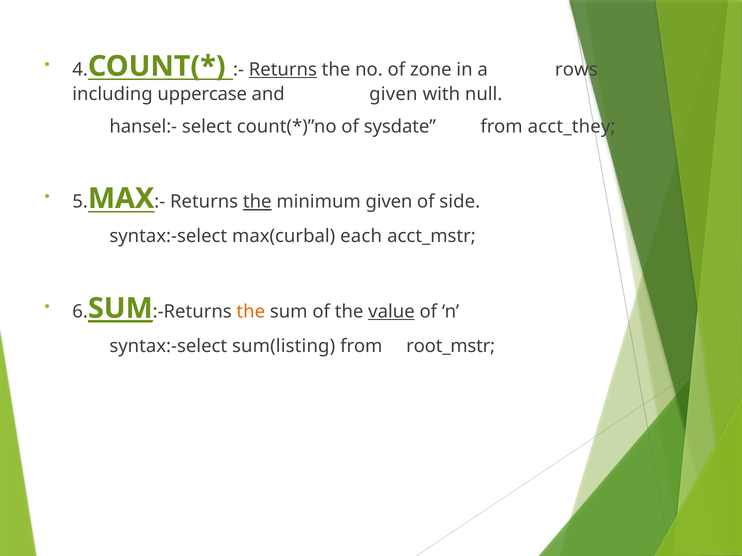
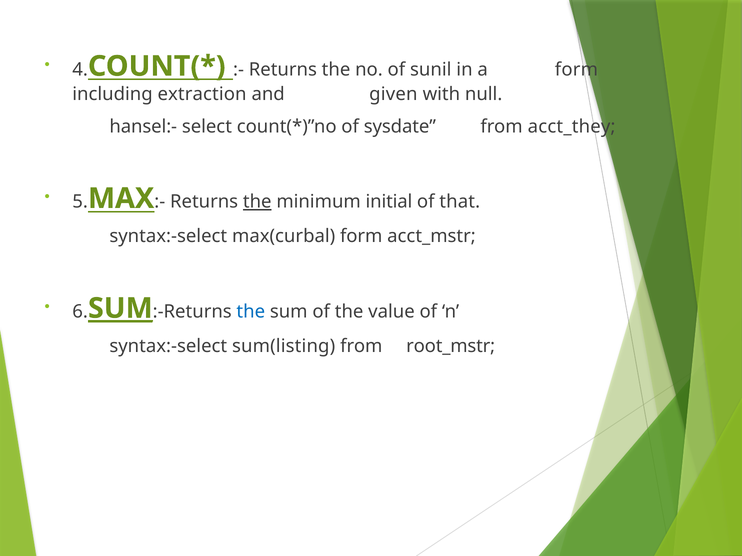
Returns at (283, 70) underline: present -> none
zone: zone -> sunil
a rows: rows -> form
uppercase: uppercase -> extraction
minimum given: given -> initial
side: side -> that
max(curbal each: each -> form
the at (251, 312) colour: orange -> blue
value underline: present -> none
